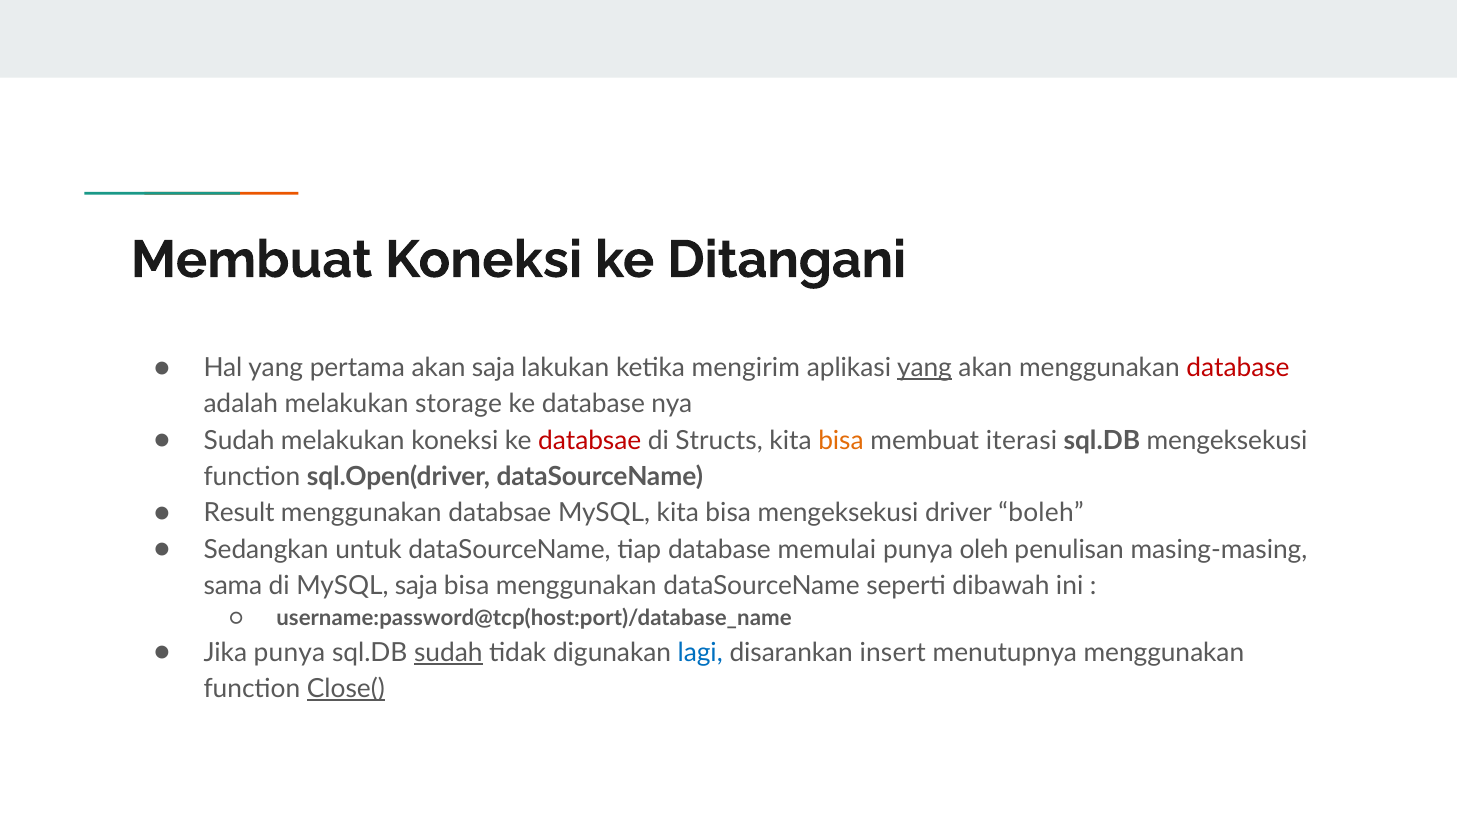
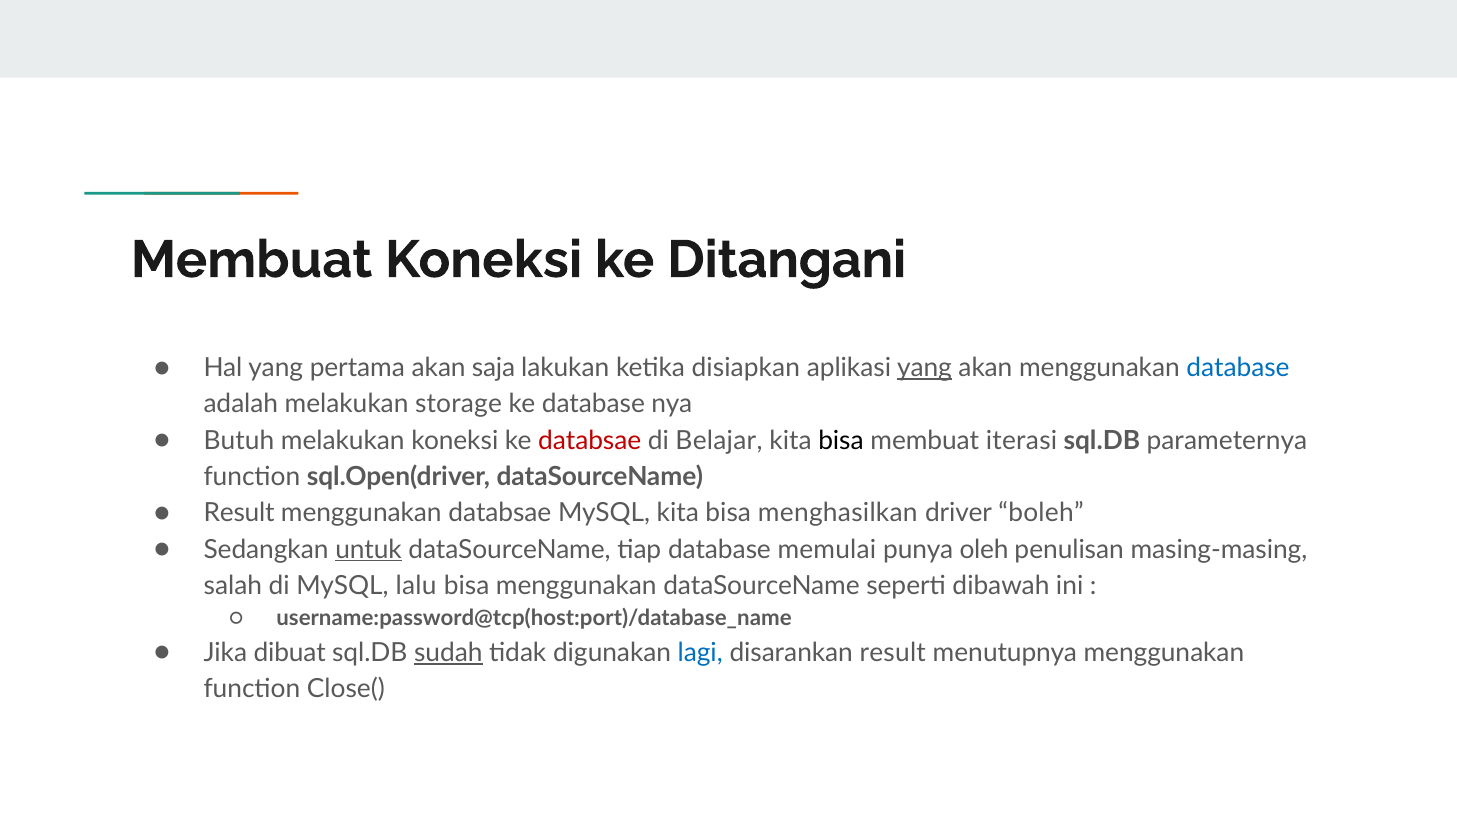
mengirim: mengirim -> disiapkan
database at (1238, 368) colour: red -> blue
Sudah at (239, 441): Sudah -> Butuh
Structs: Structs -> Belajar
bisa at (841, 441) colour: orange -> black
sql.DB mengeksekusi: mengeksekusi -> parameternya
bisa mengeksekusi: mengeksekusi -> menghasilkan
untuk underline: none -> present
sama: sama -> salah
MySQL saja: saja -> lalu
Jika punya: punya -> dibuat
disarankan insert: insert -> result
Close( underline: present -> none
